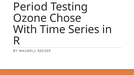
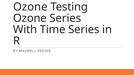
Period at (30, 7): Period -> Ozone
Ozone Chose: Chose -> Series
